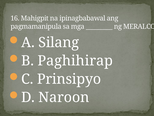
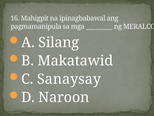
Paghihirap: Paghihirap -> Makatawid
Prinsipyo: Prinsipyo -> Sanaysay
